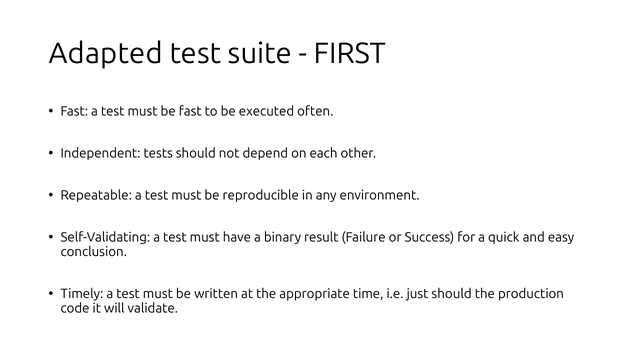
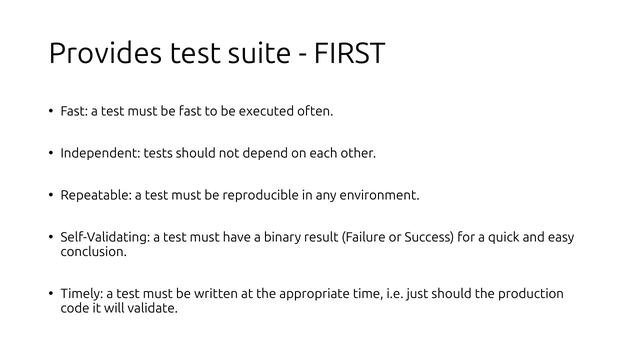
Adapted: Adapted -> Provides
